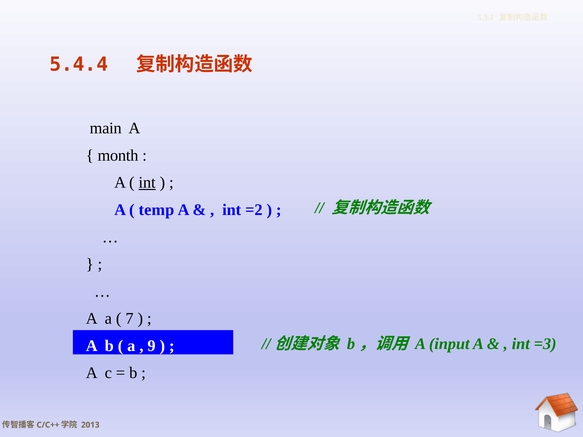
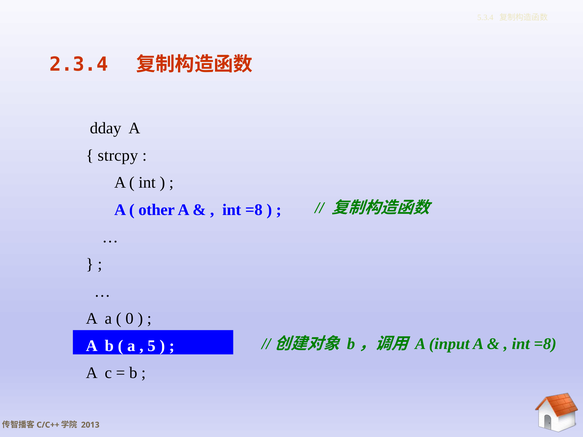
5.4.4: 5.4.4 -> 2.3.4
main: main -> dday
month: month -> strcpy
int at (147, 183) underline: present -> none
temp: temp -> other
=2 at (254, 210): =2 -> =8
7: 7 -> 0
=3 at (545, 344): =3 -> =8
9: 9 -> 5
